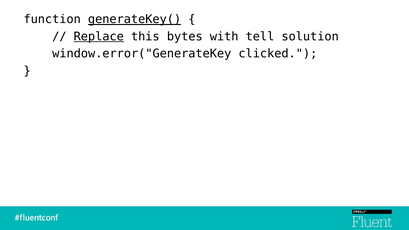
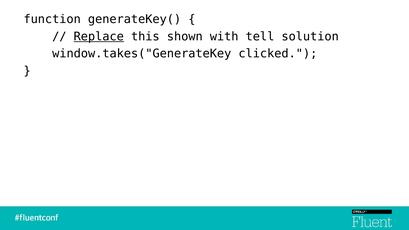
generateKey( underline: present -> none
bytes: bytes -> shown
window.error("GenerateKey: window.error("GenerateKey -> window.takes("GenerateKey
